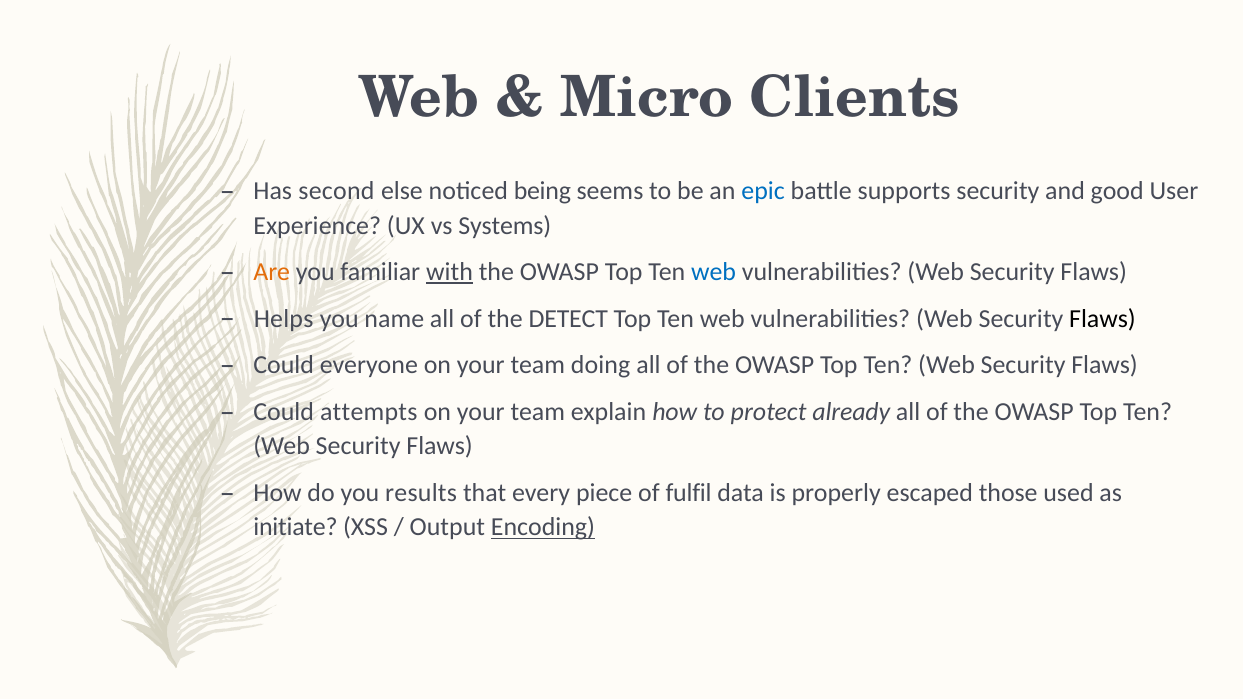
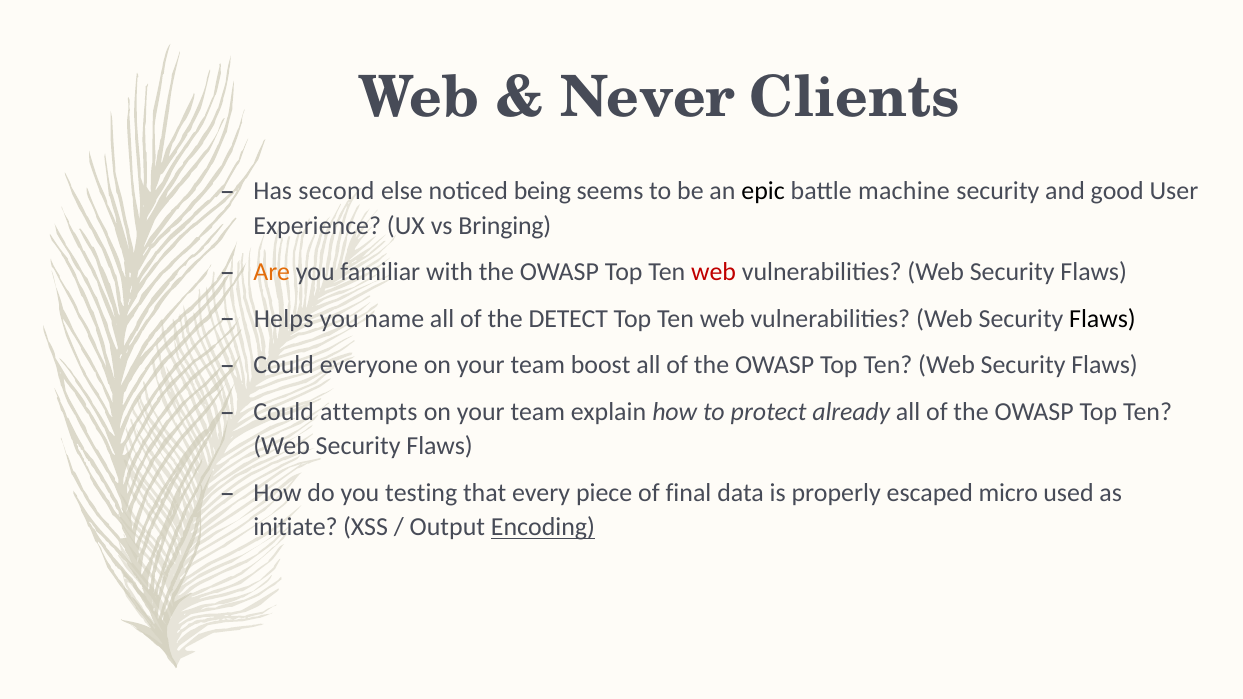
Micro: Micro -> Never
epic colour: blue -> black
supports: supports -> machine
Systems: Systems -> Bringing
with underline: present -> none
web at (714, 272) colour: blue -> red
doing: doing -> boost
results: results -> testing
fulfil: fulfil -> final
those: those -> micro
